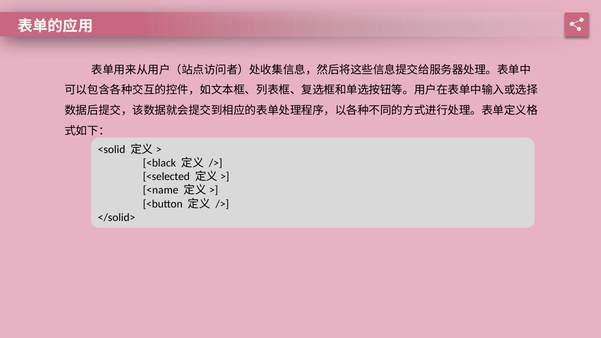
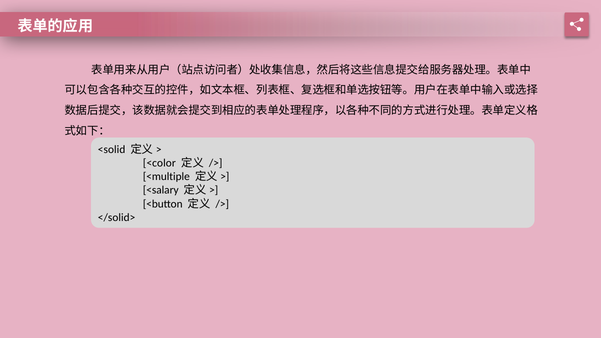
<black: <black -> <color
<selected: <selected -> <multiple
<name: <name -> <salary
